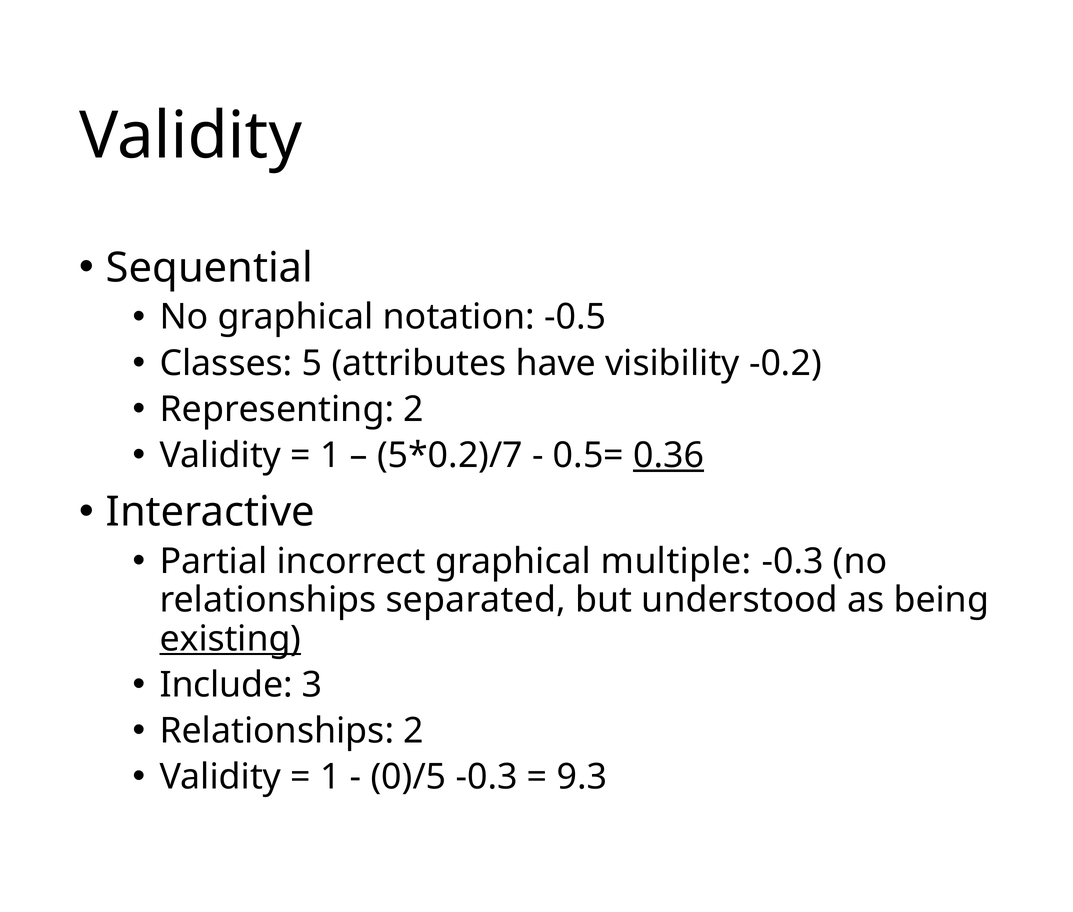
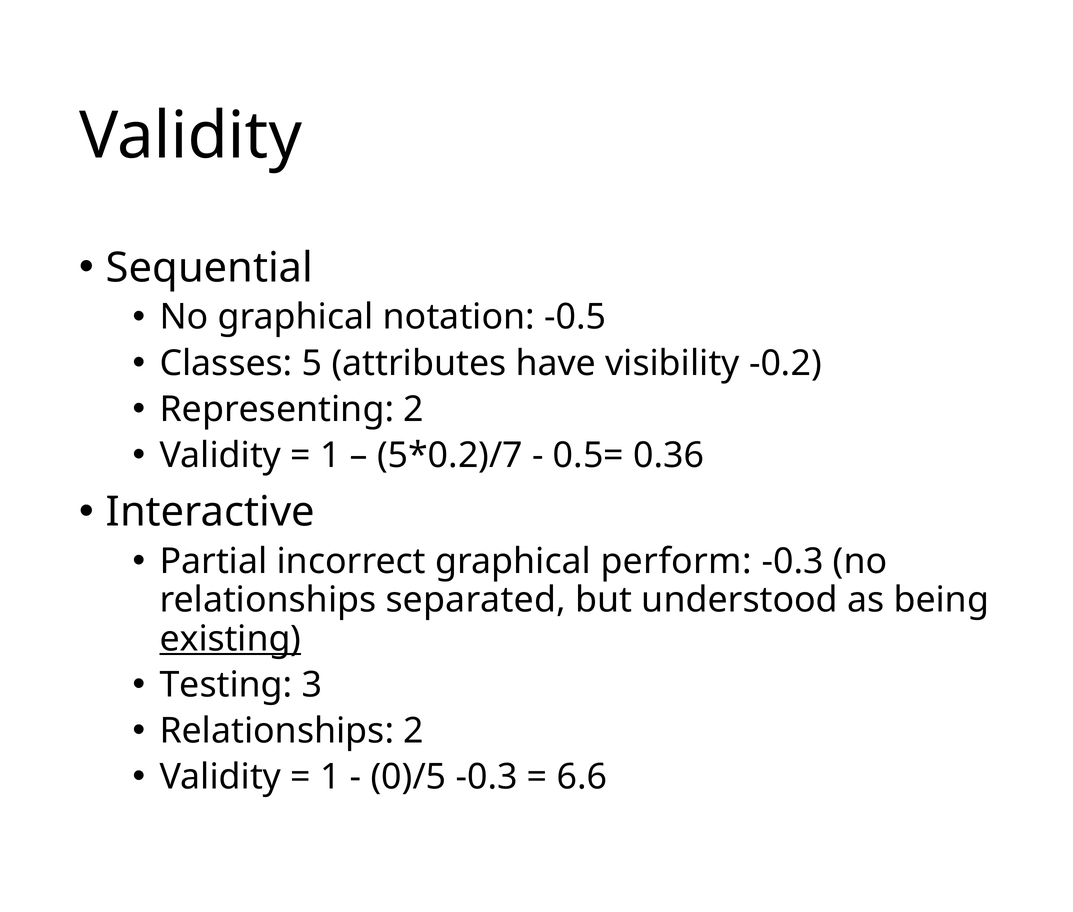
0.36 underline: present -> none
multiple: multiple -> perform
Include: Include -> Testing
9.3: 9.3 -> 6.6
